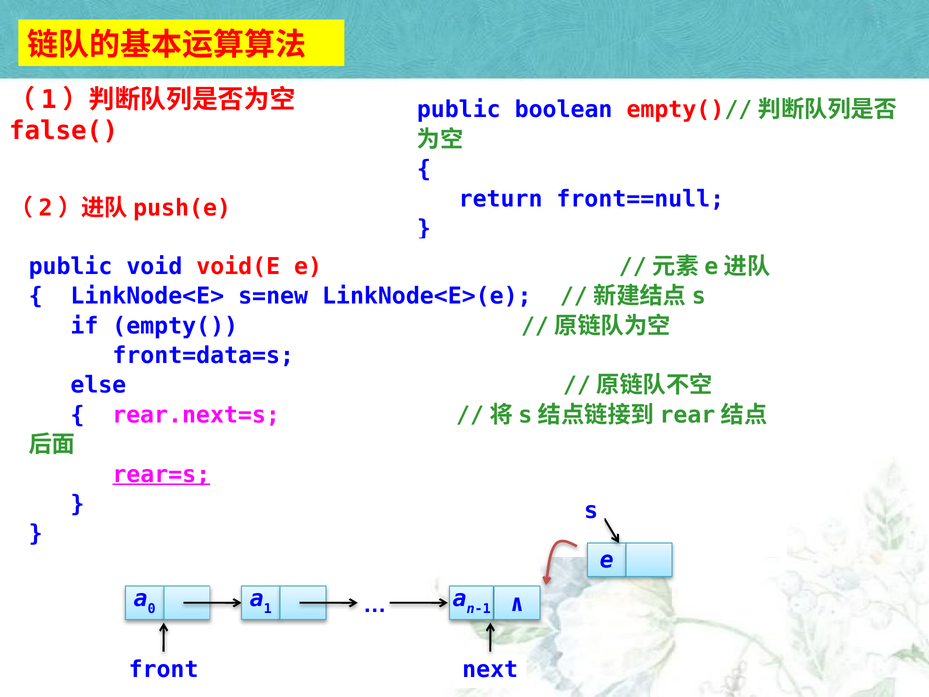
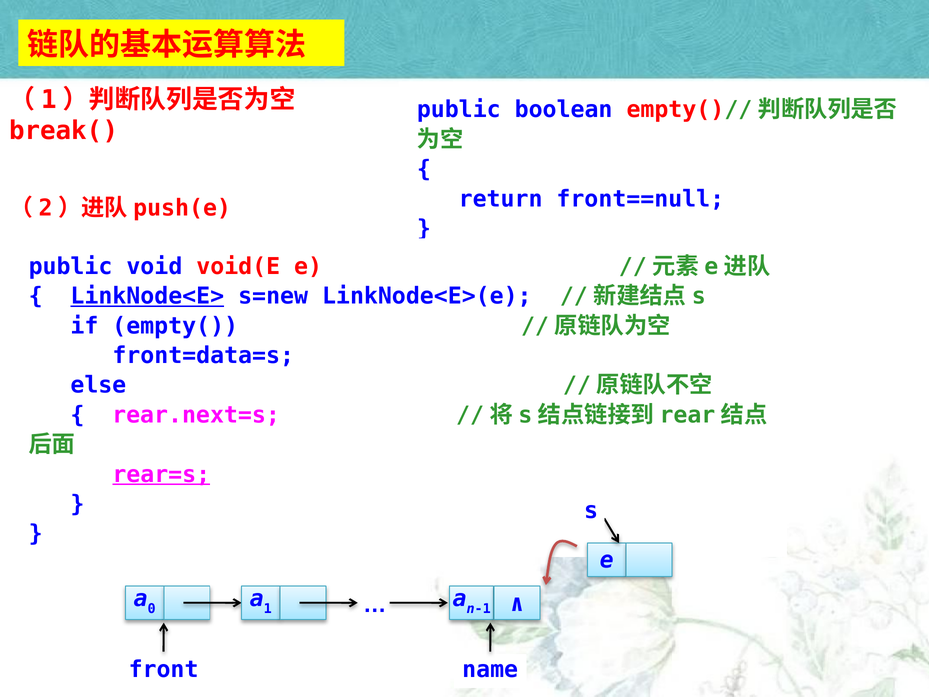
false(: false( -> break(
LinkNode<E> underline: none -> present
next: next -> name
